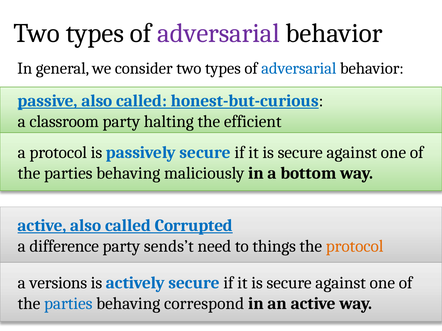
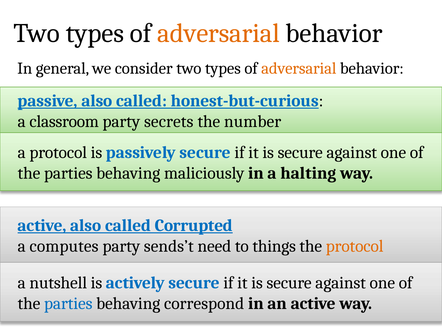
adversarial at (219, 33) colour: purple -> orange
adversarial at (299, 69) colour: blue -> orange
halting: halting -> secrets
efficient: efficient -> number
bottom: bottom -> halting
difference: difference -> computes
versions: versions -> nutshell
